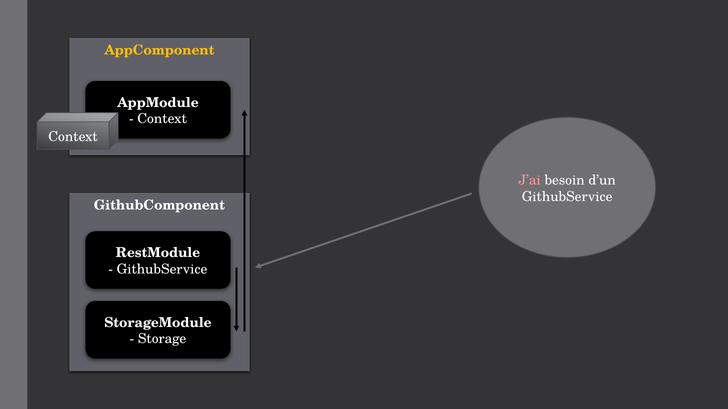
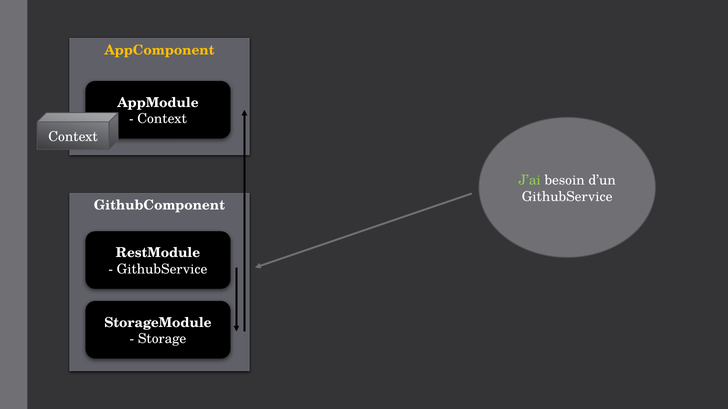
J’ai colour: pink -> light green
